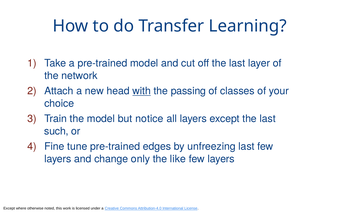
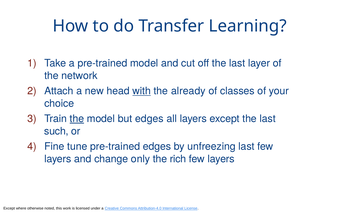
passing: passing -> already
the at (77, 119) underline: none -> present
but notice: notice -> edges
like: like -> rich
